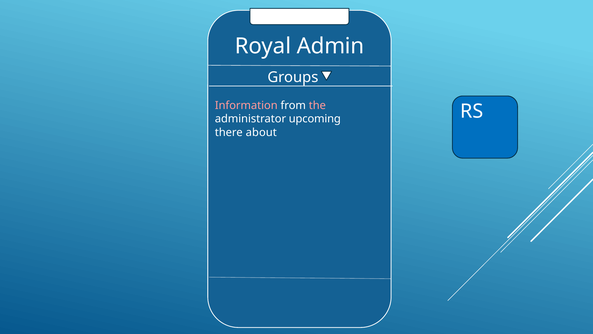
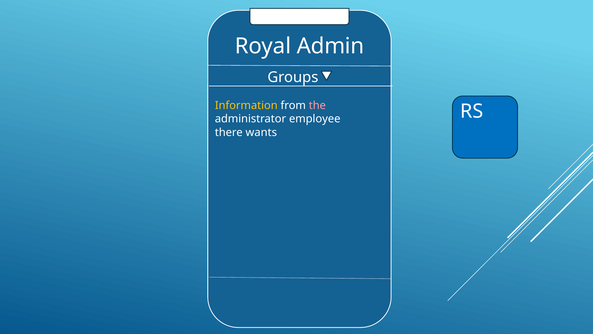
Information colour: pink -> yellow
upcoming: upcoming -> employee
about: about -> wants
